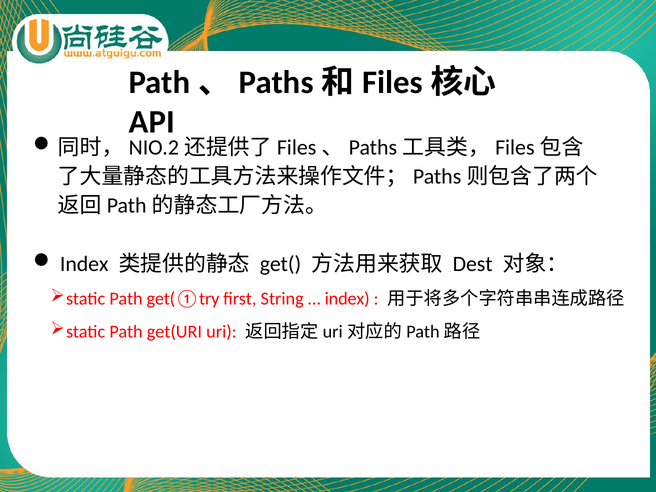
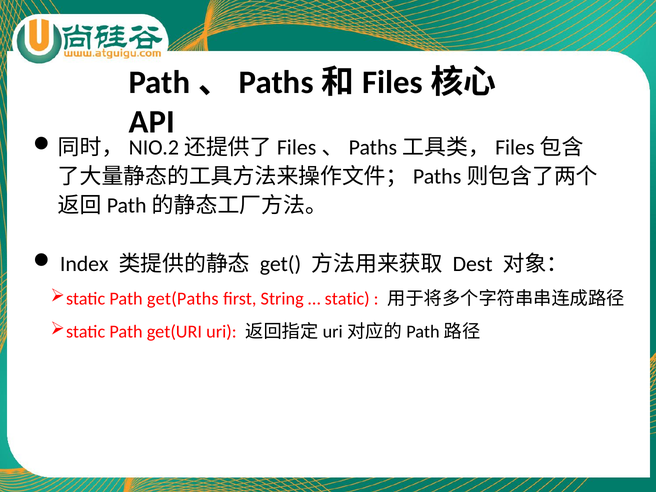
get(①try: get(①try -> get(Paths
index at (347, 299): index -> static
